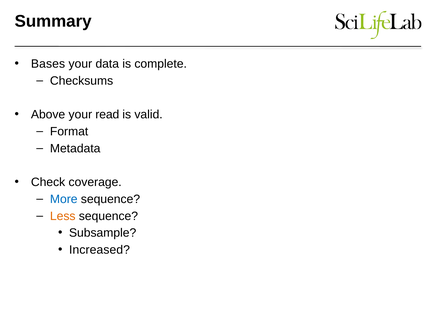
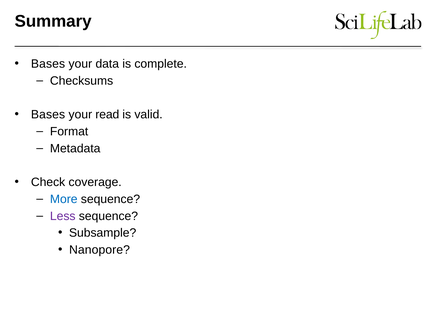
Above at (48, 115): Above -> Bases
Less colour: orange -> purple
Increased: Increased -> Nanopore
